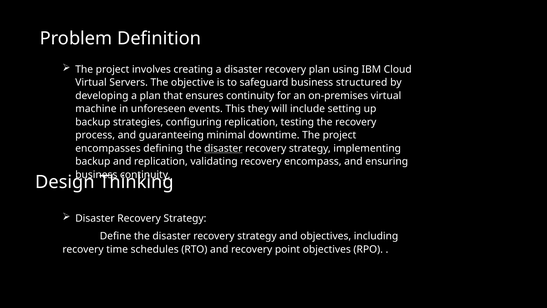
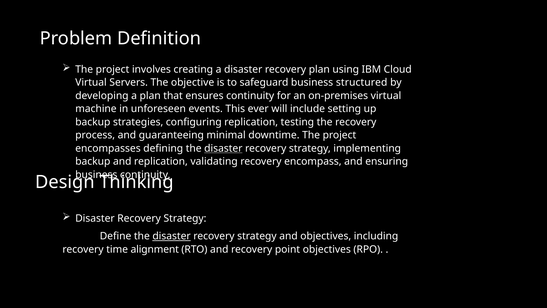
they: they -> ever
disaster at (172, 236) underline: none -> present
schedules: schedules -> alignment
